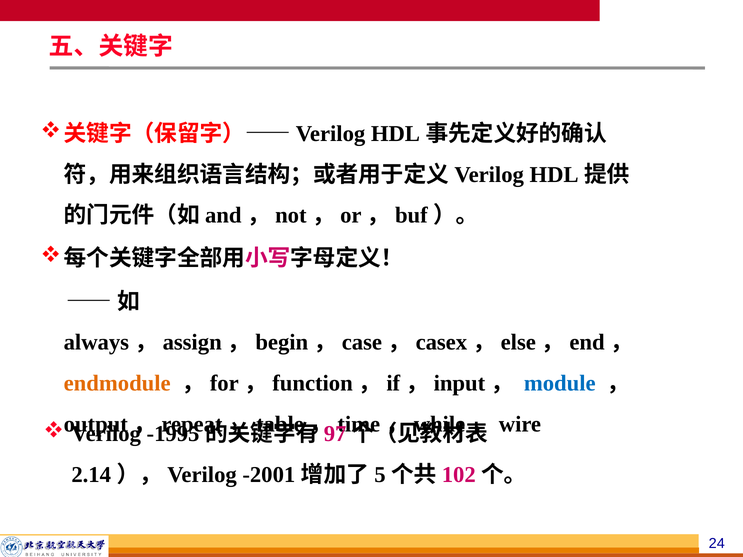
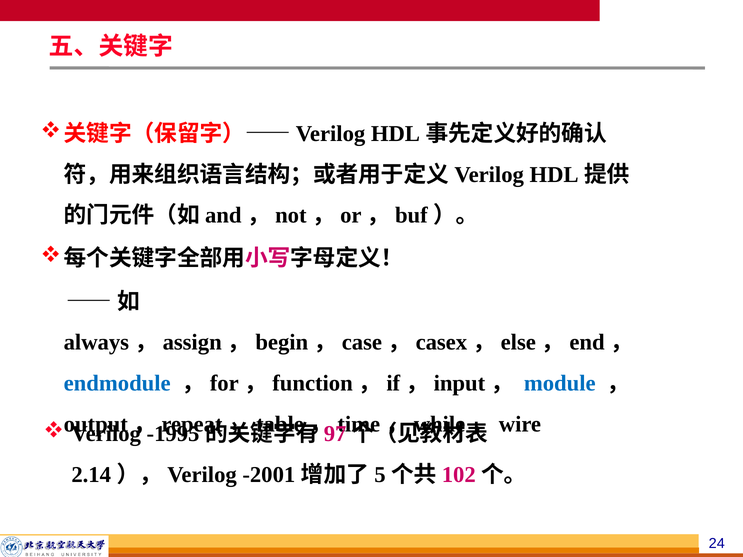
endmodule colour: orange -> blue
